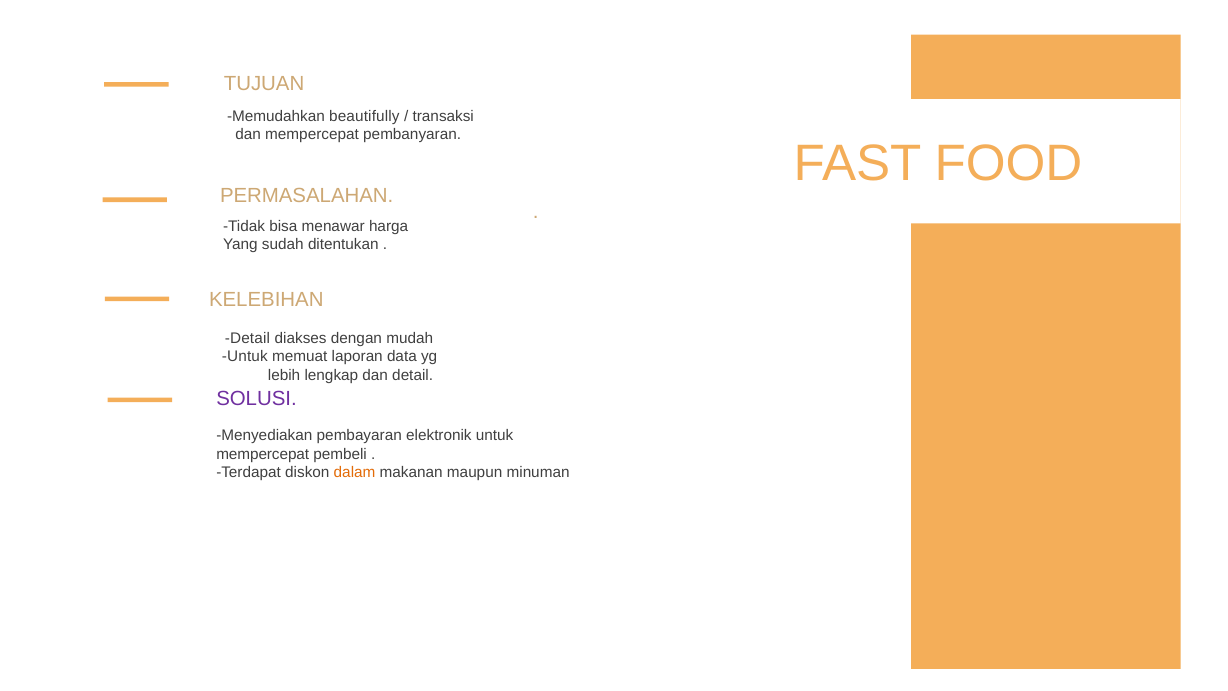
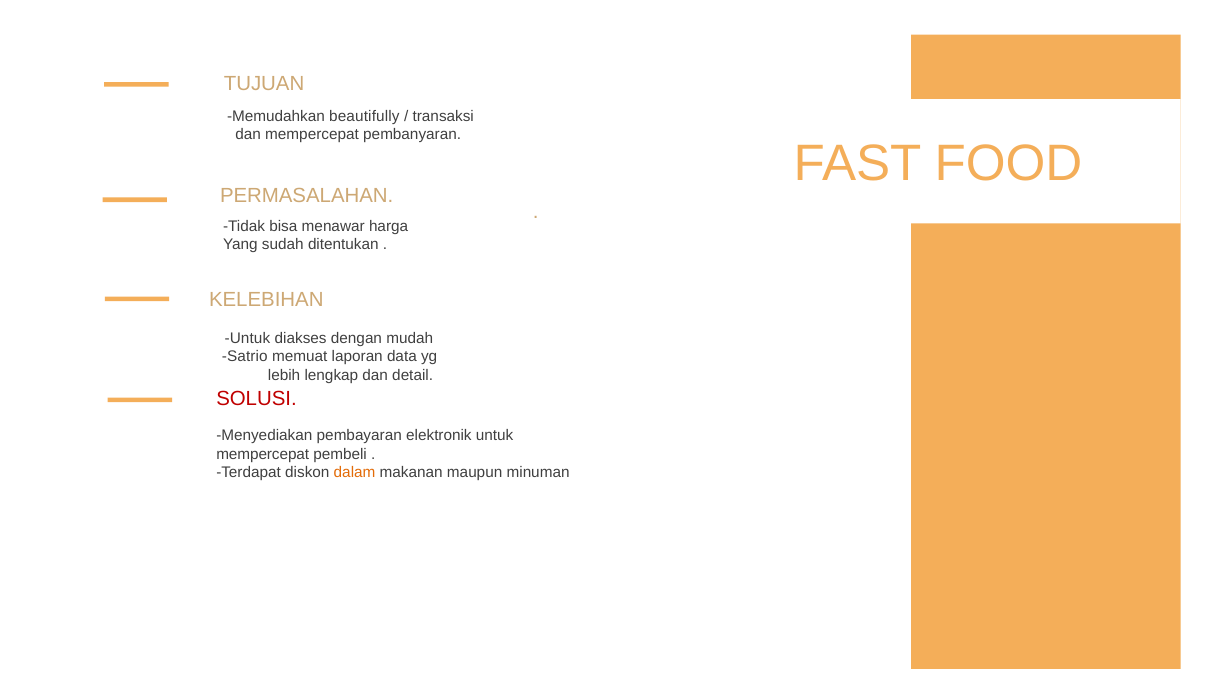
Detail at (247, 338): Detail -> Untuk
Untuk at (245, 356): Untuk -> Satrio
SOLUSI colour: purple -> red
